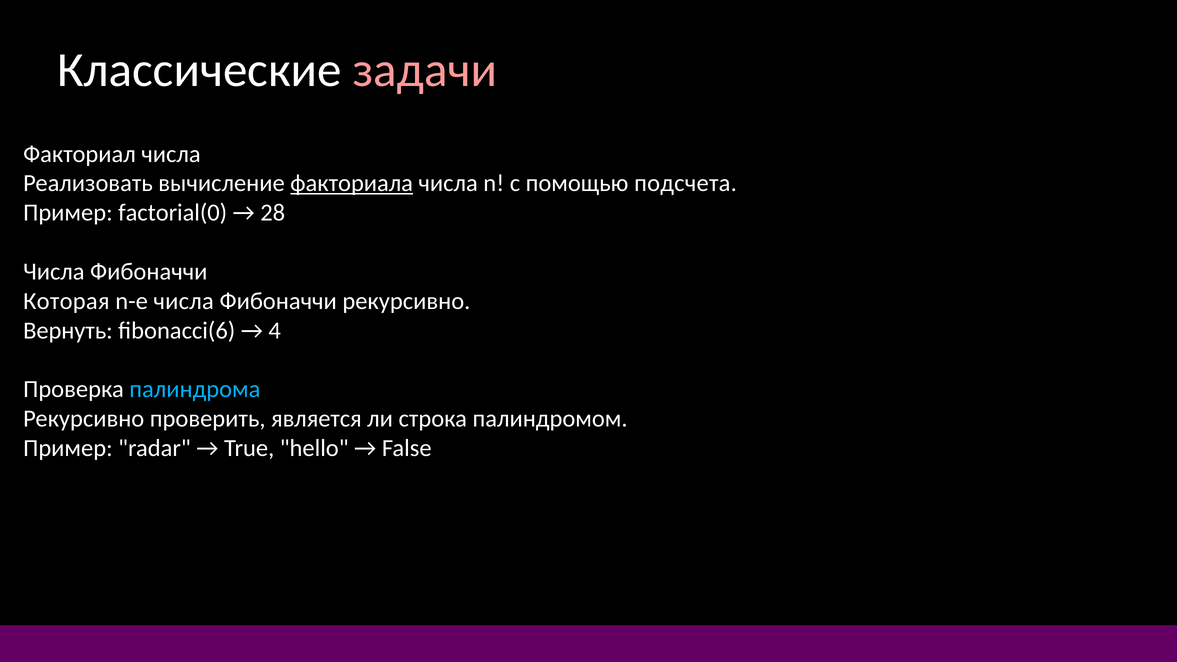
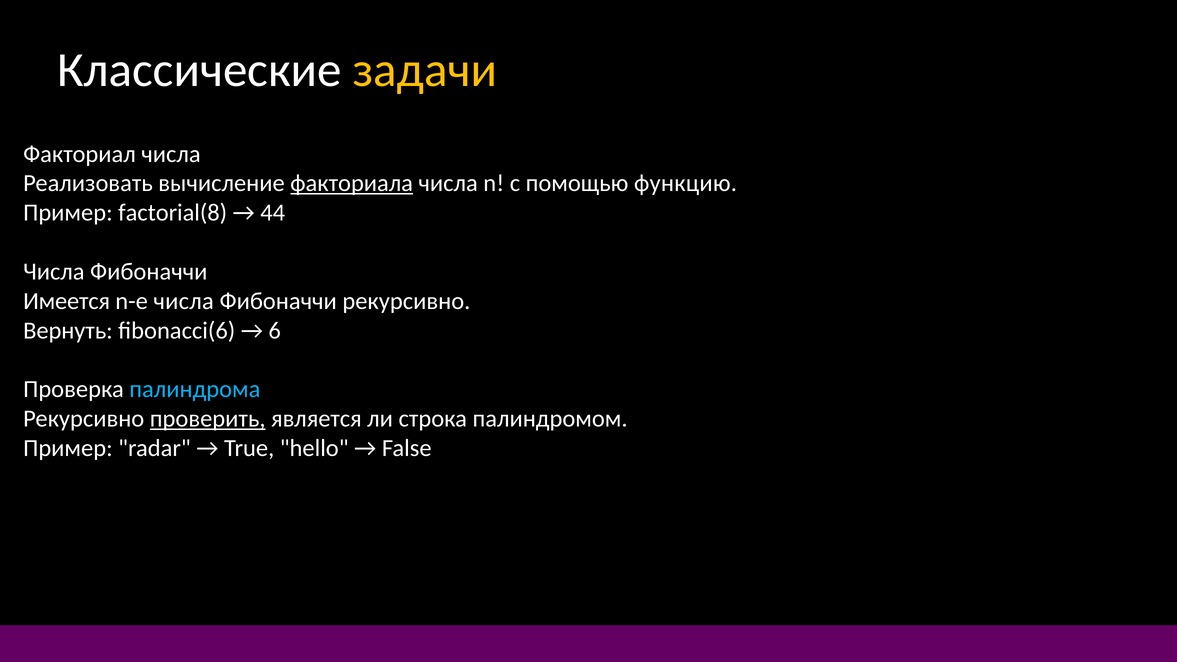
задачи colour: pink -> yellow
подсчета: подсчета -> функцию
factorial(0: factorial(0 -> factorial(8
28: 28 -> 44
Которая: Которая -> Имеется
4: 4 -> 6
проверить underline: none -> present
